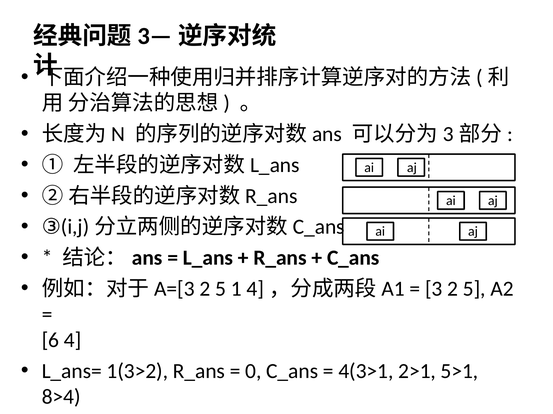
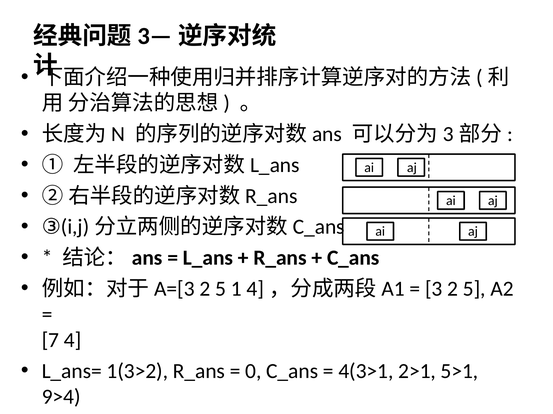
6: 6 -> 7
8>4: 8>4 -> 9>4
